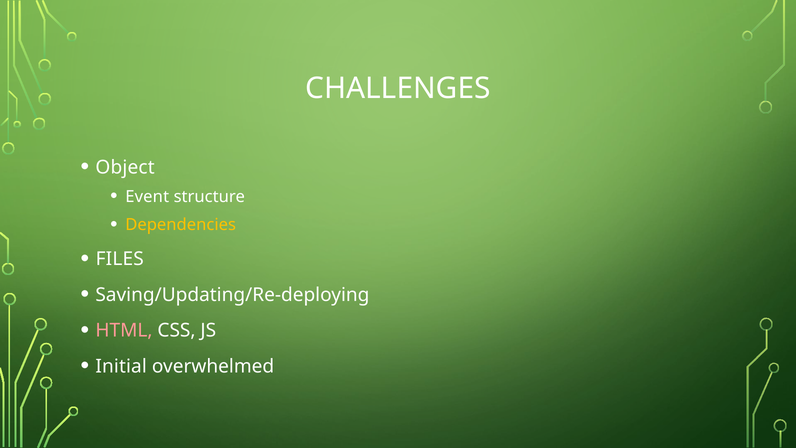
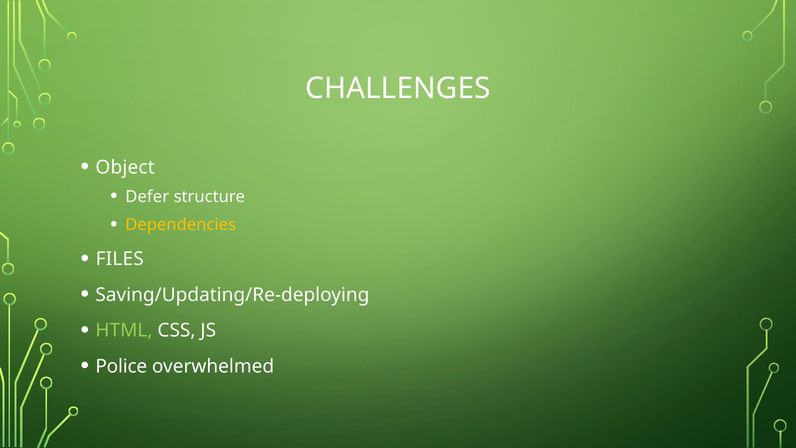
Event: Event -> Defer
HTML colour: pink -> light green
Initial: Initial -> Police
